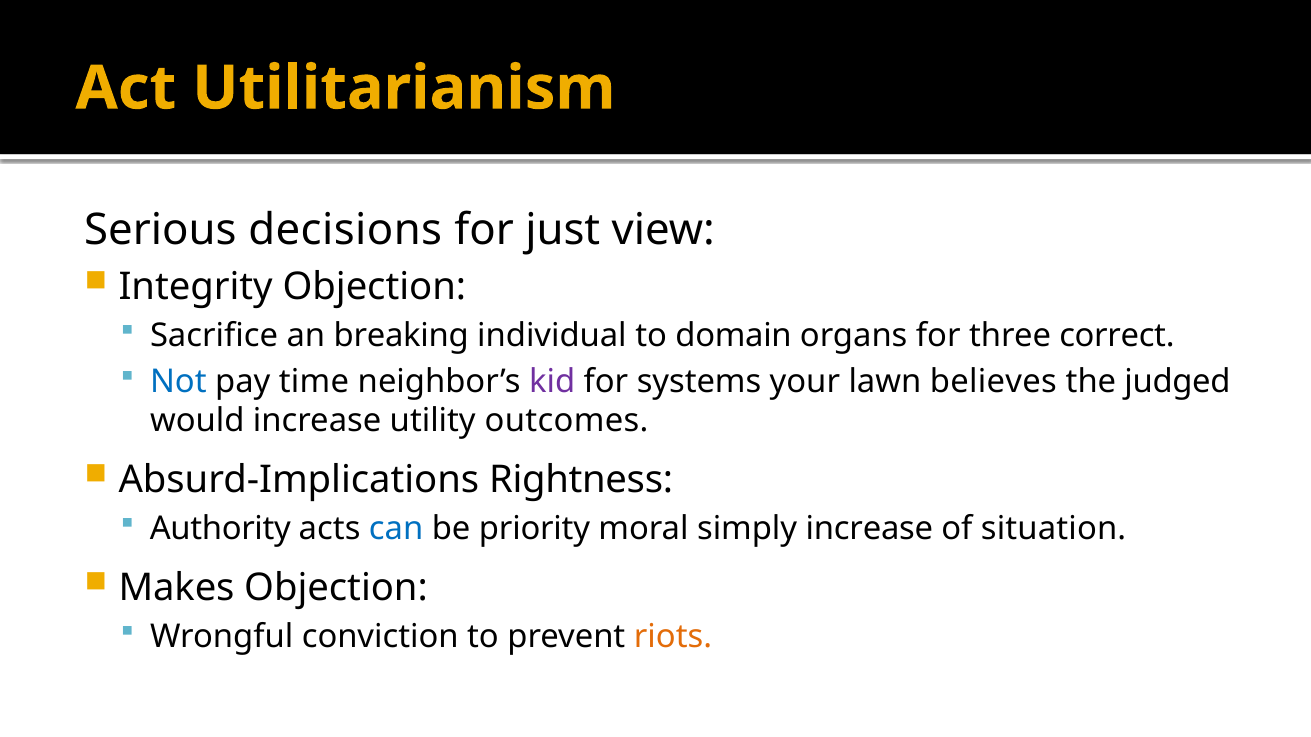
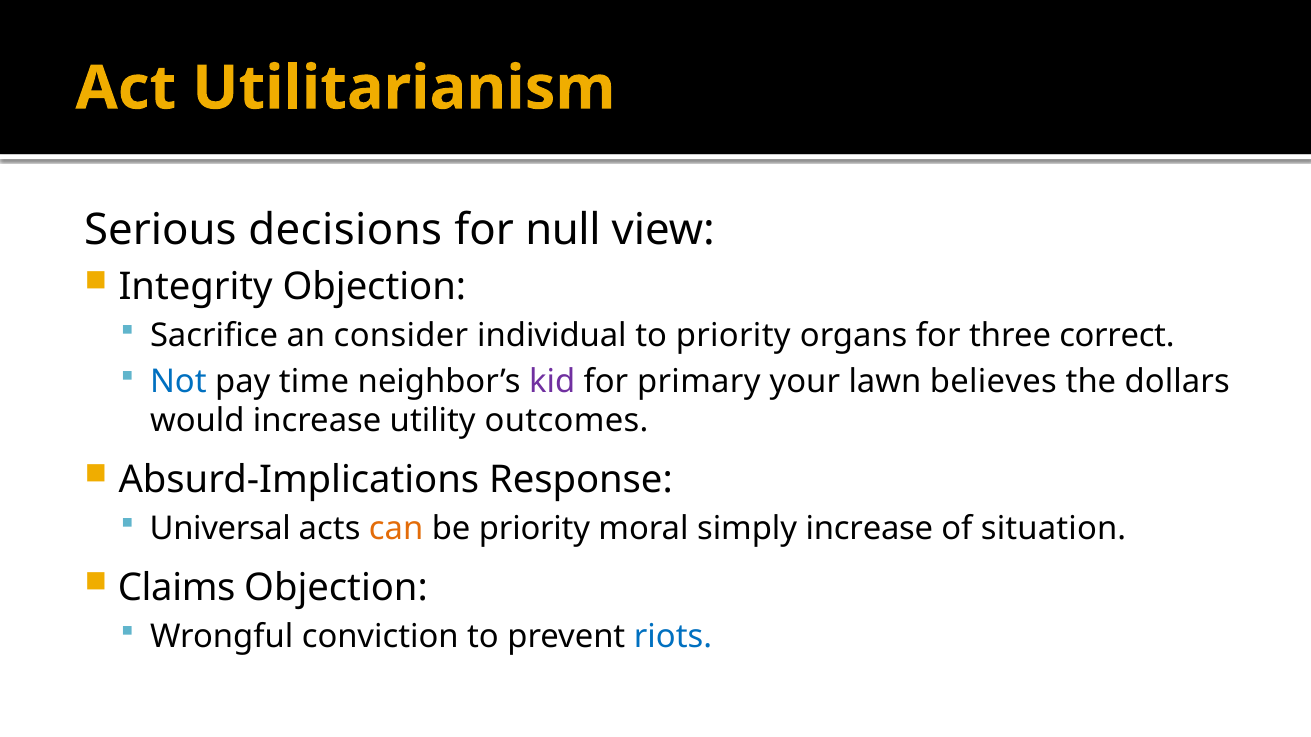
just: just -> null
breaking: breaking -> consider
to domain: domain -> priority
systems: systems -> primary
judged: judged -> dollars
Rightness: Rightness -> Response
Authority: Authority -> Universal
can colour: blue -> orange
Makes: Makes -> Claims
riots colour: orange -> blue
